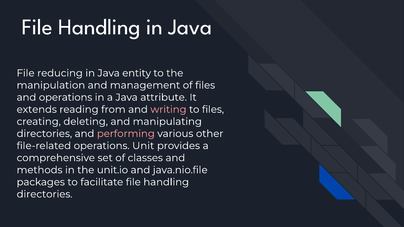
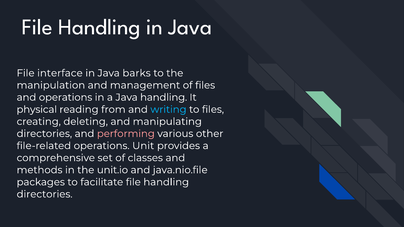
reducing: reducing -> interface
entity: entity -> barks
Java attribute: attribute -> handling
extends: extends -> physical
writing colour: pink -> light blue
